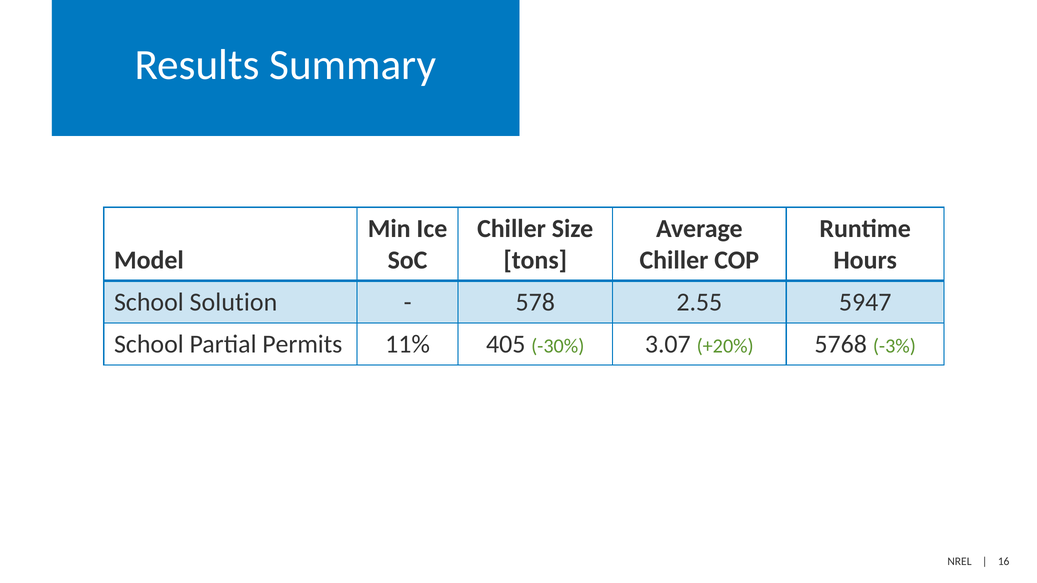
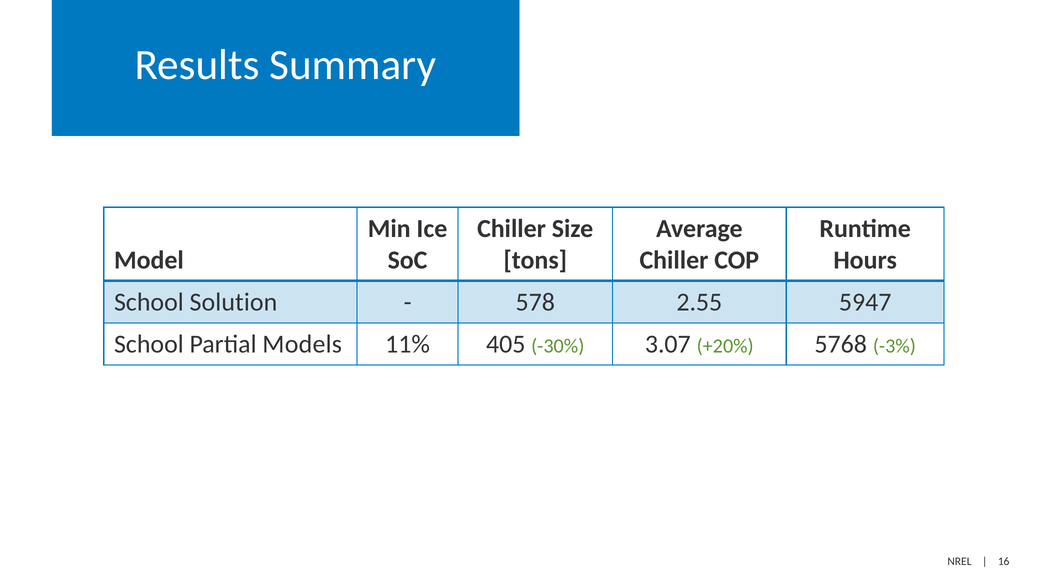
Permits: Permits -> Models
